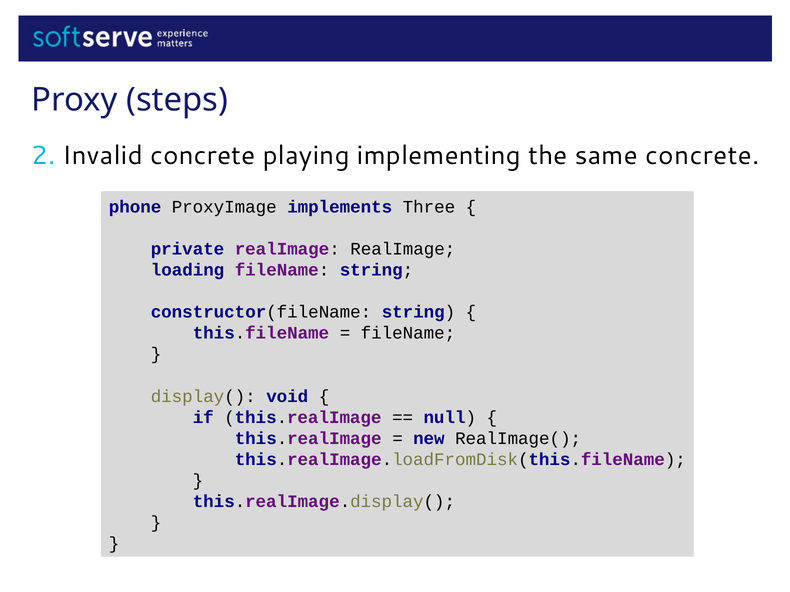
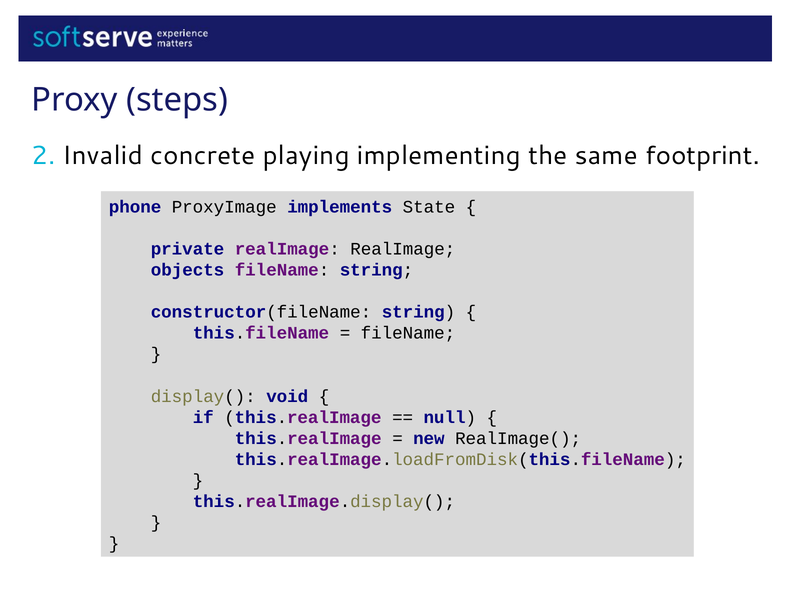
same concrete: concrete -> footprint
Three: Three -> State
loading: loading -> objects
